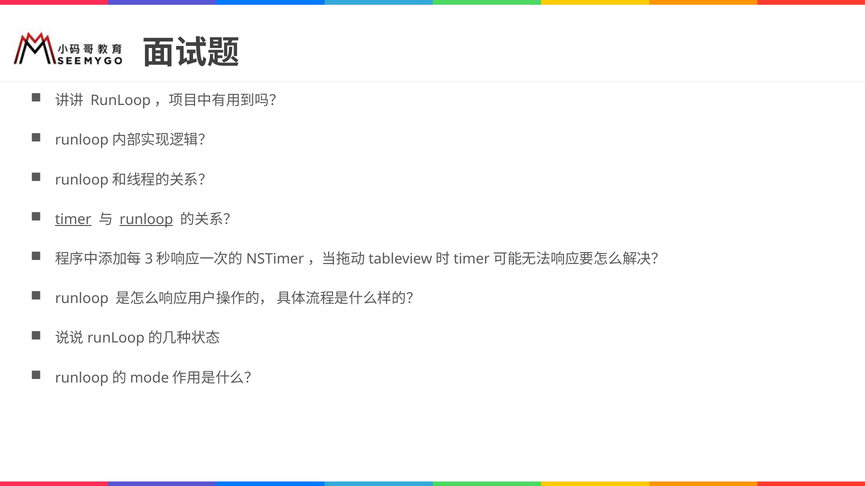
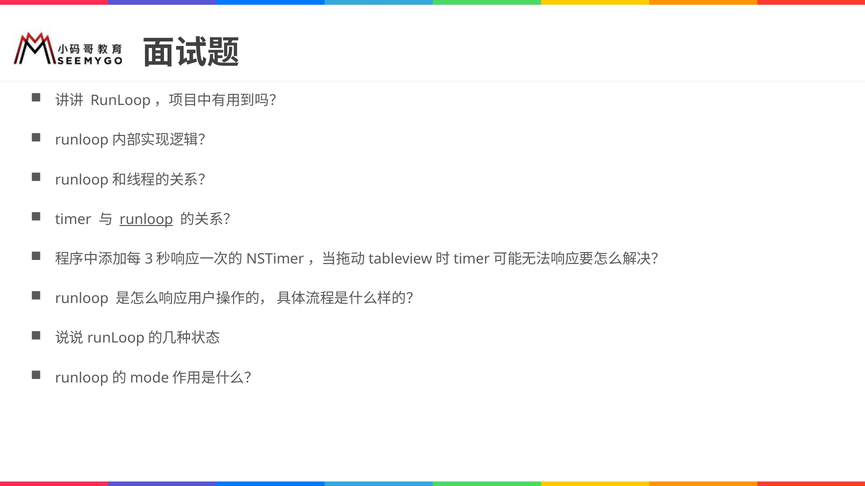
timer underline: present -> none
